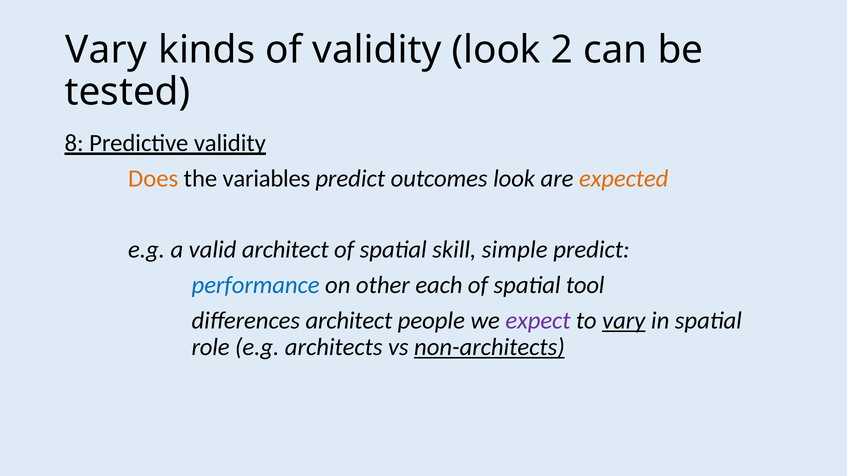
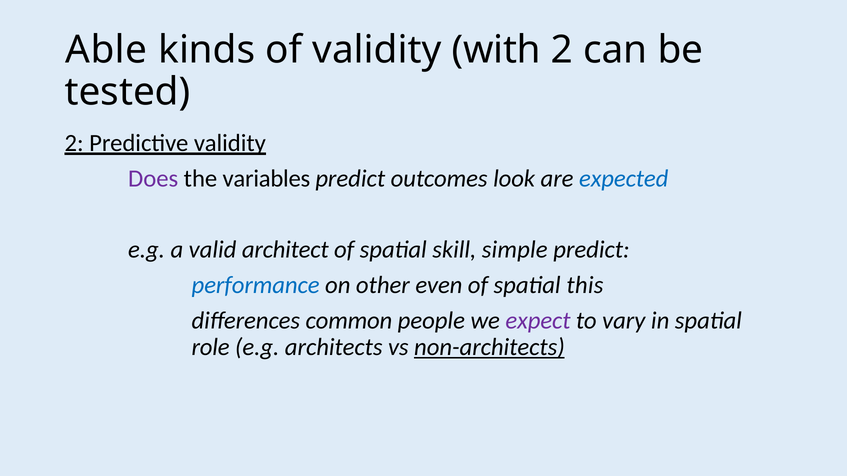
Vary at (106, 50): Vary -> Able
validity look: look -> with
8 at (74, 143): 8 -> 2
Does colour: orange -> purple
expected colour: orange -> blue
each: each -> even
tool: tool -> this
differences architect: architect -> common
vary at (624, 321) underline: present -> none
